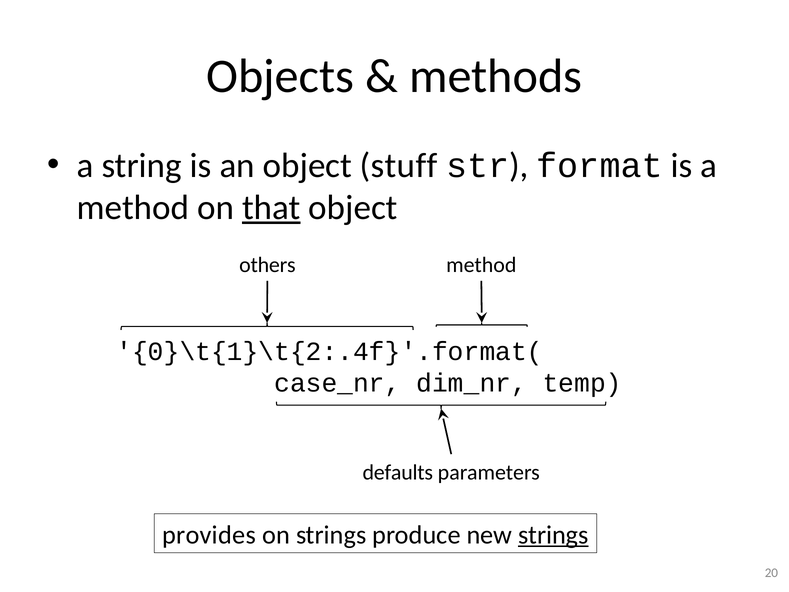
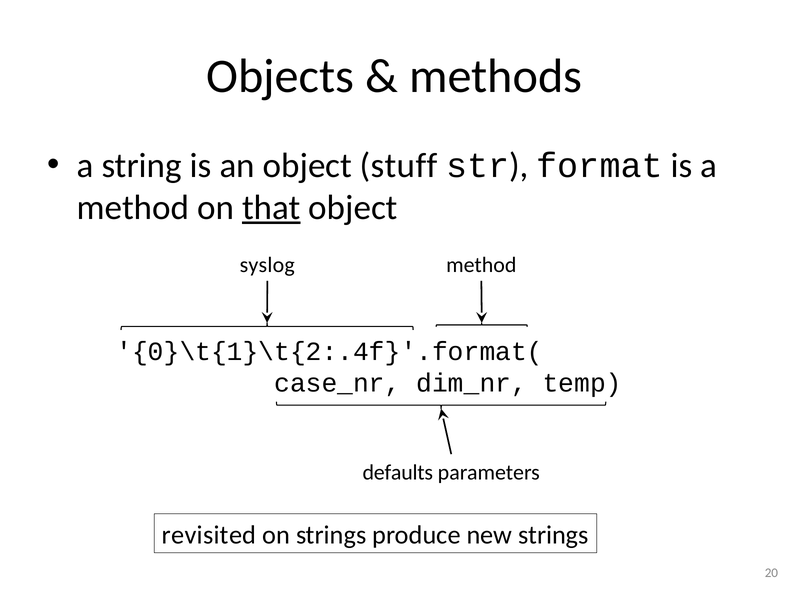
others: others -> syslog
provides: provides -> revisited
strings at (553, 535) underline: present -> none
